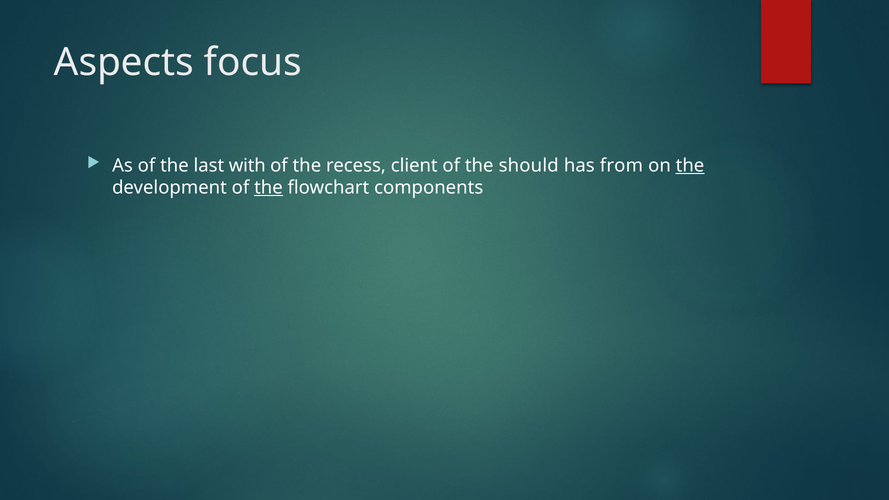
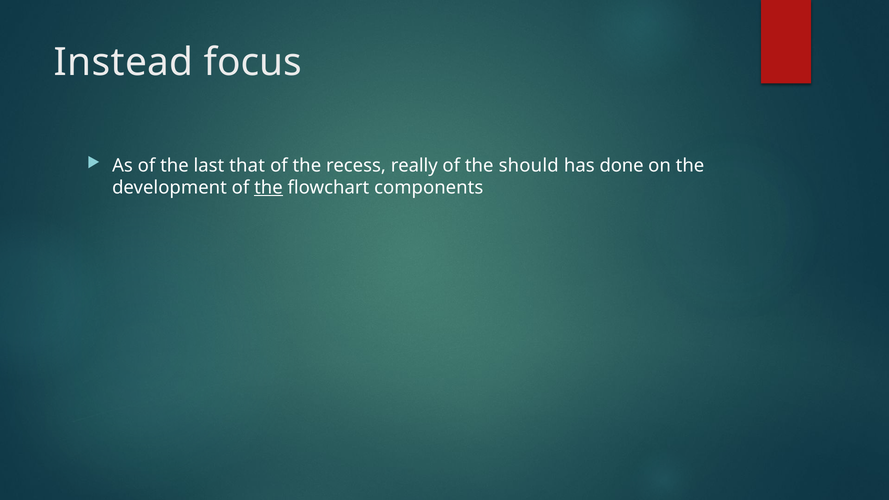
Aspects: Aspects -> Instead
with: with -> that
client: client -> really
from: from -> done
the at (690, 165) underline: present -> none
